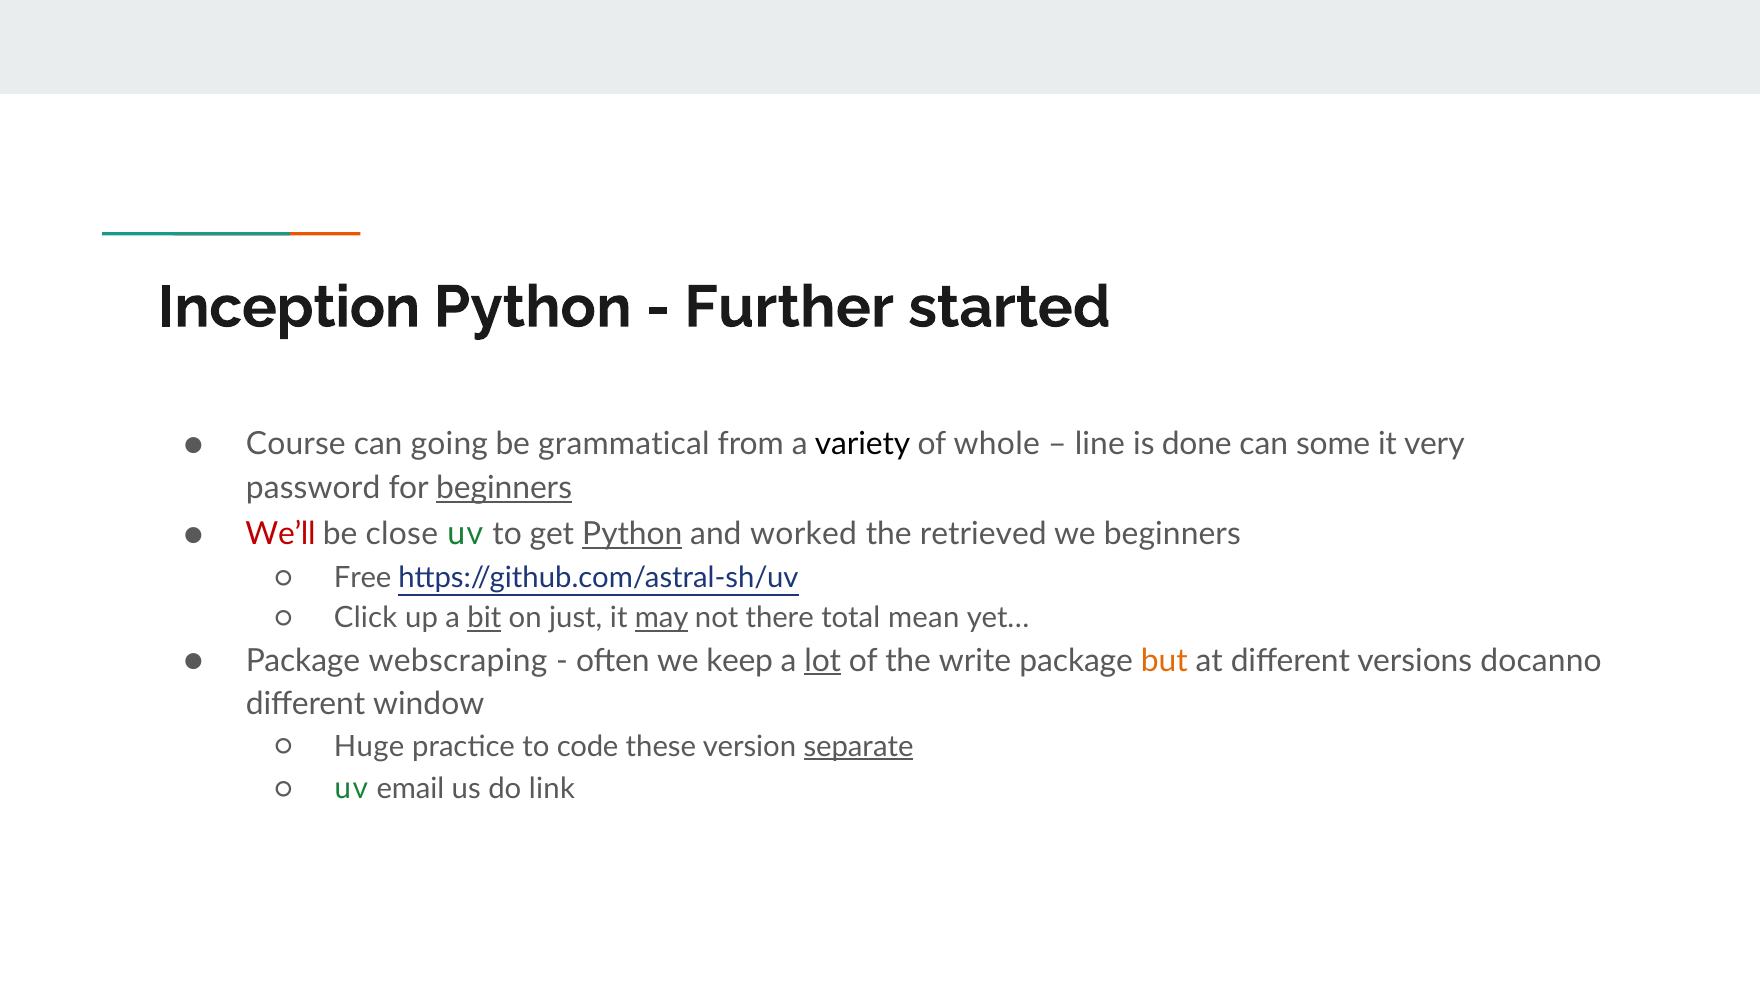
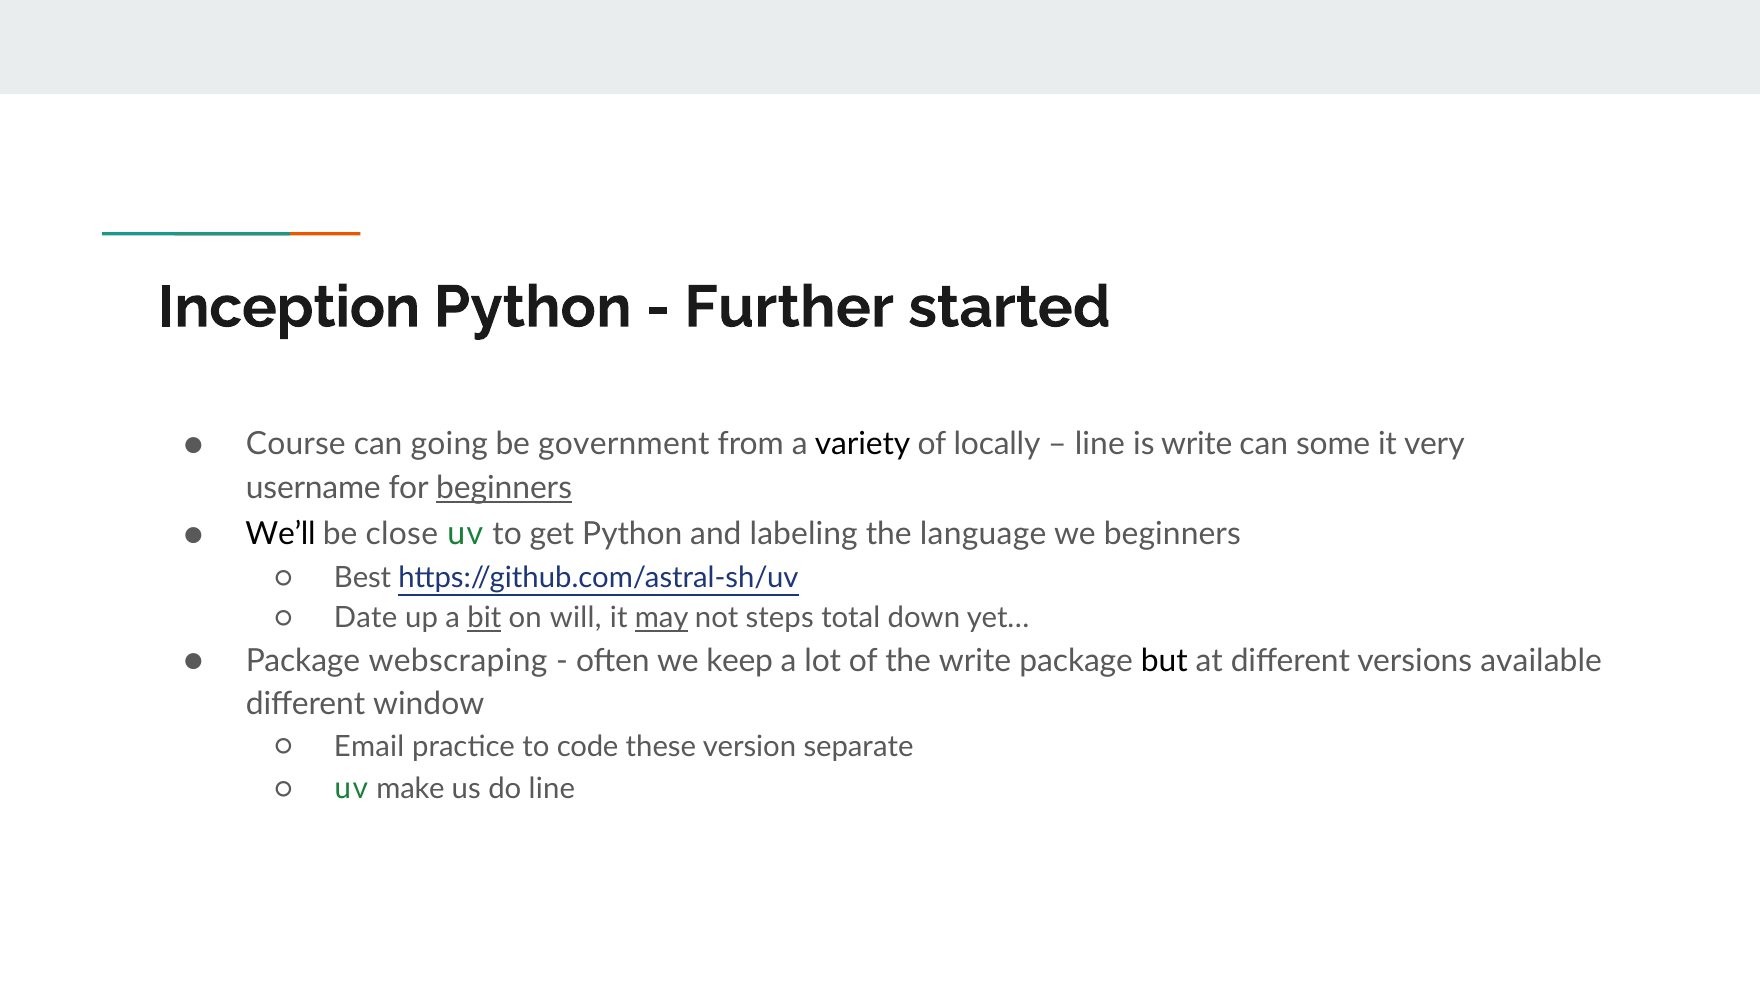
grammatical: grammatical -> government
whole: whole -> locally
is done: done -> write
password: password -> username
We’ll colour: red -> black
Python at (632, 534) underline: present -> none
worked: worked -> labeling
retrieved: retrieved -> language
Free: Free -> Best
Click: Click -> Date
just: just -> will
there: there -> steps
mean: mean -> down
lot underline: present -> none
but colour: orange -> black
docanno: docanno -> available
Huge: Huge -> Email
separate underline: present -> none
email: email -> make
do link: link -> line
